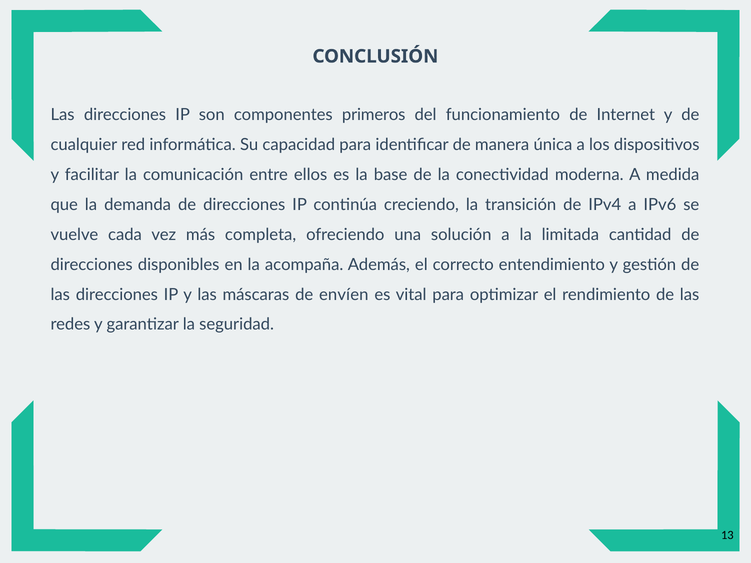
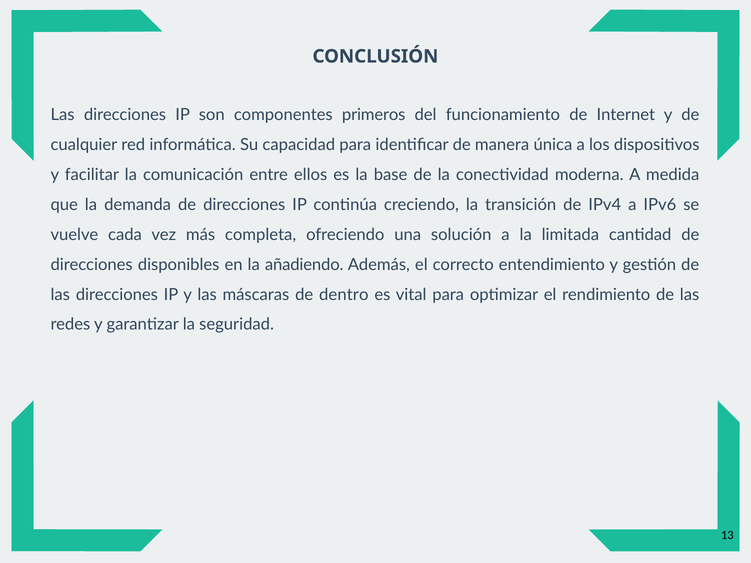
acompaña: acompaña -> añadiendo
envíen: envíen -> dentro
